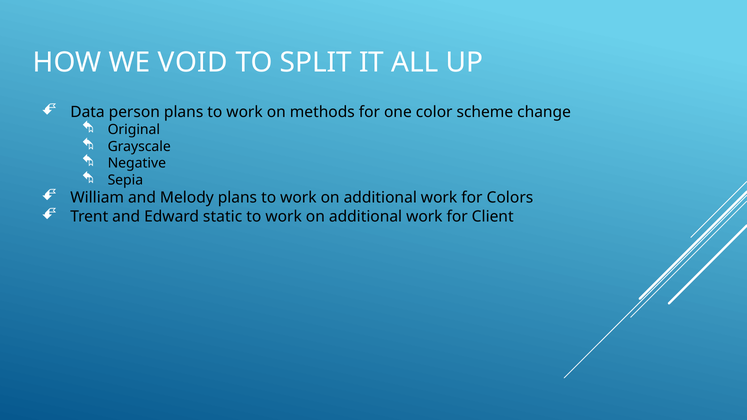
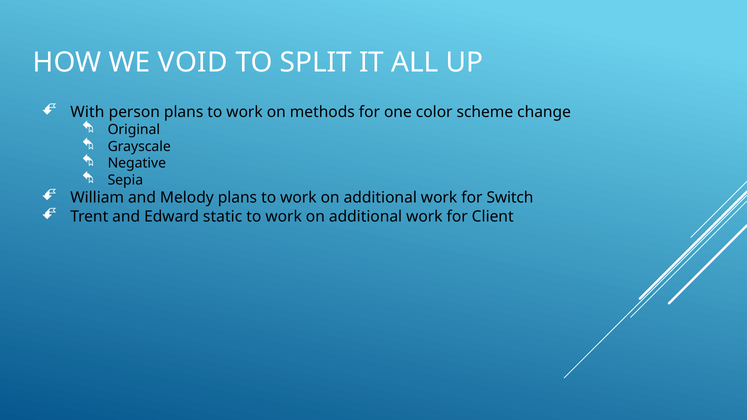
Data: Data -> With
Colors: Colors -> Switch
